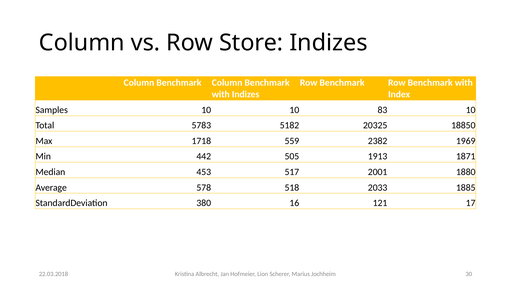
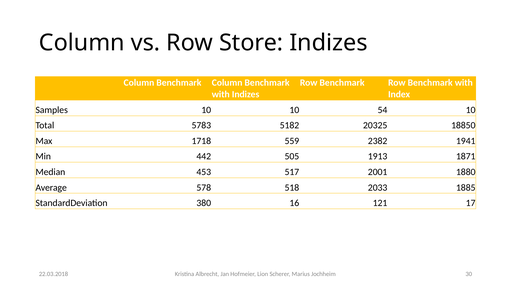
83: 83 -> 54
1969: 1969 -> 1941
